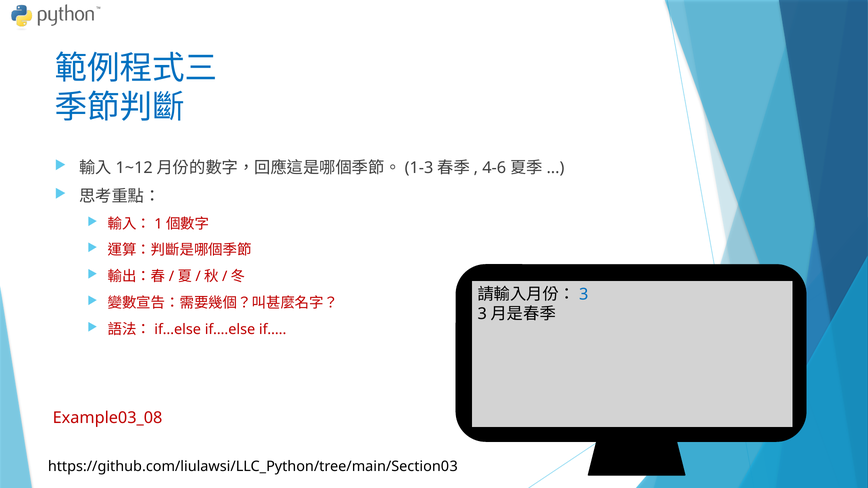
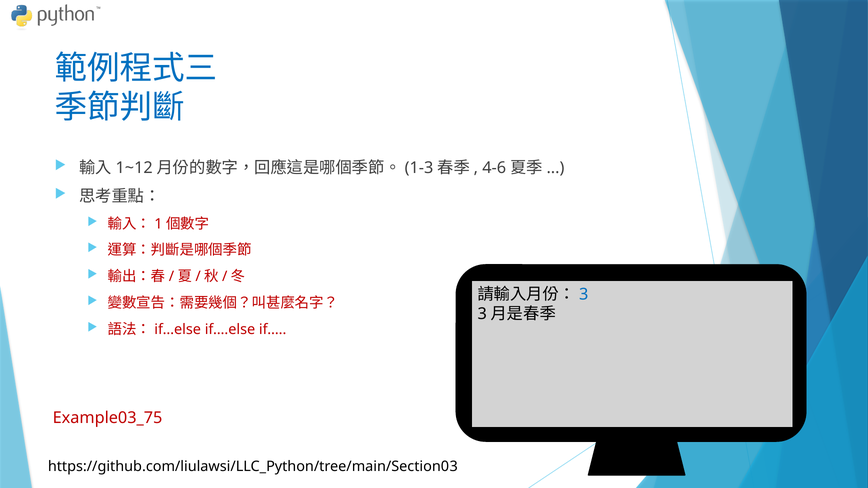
Example03_08: Example03_08 -> Example03_75
